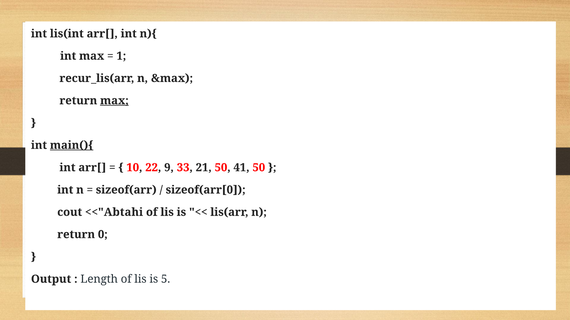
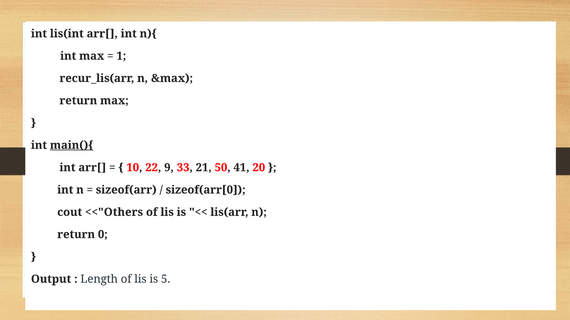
max at (114, 101) underline: present -> none
41 50: 50 -> 20
<<"Abtahi: <<"Abtahi -> <<"Others
